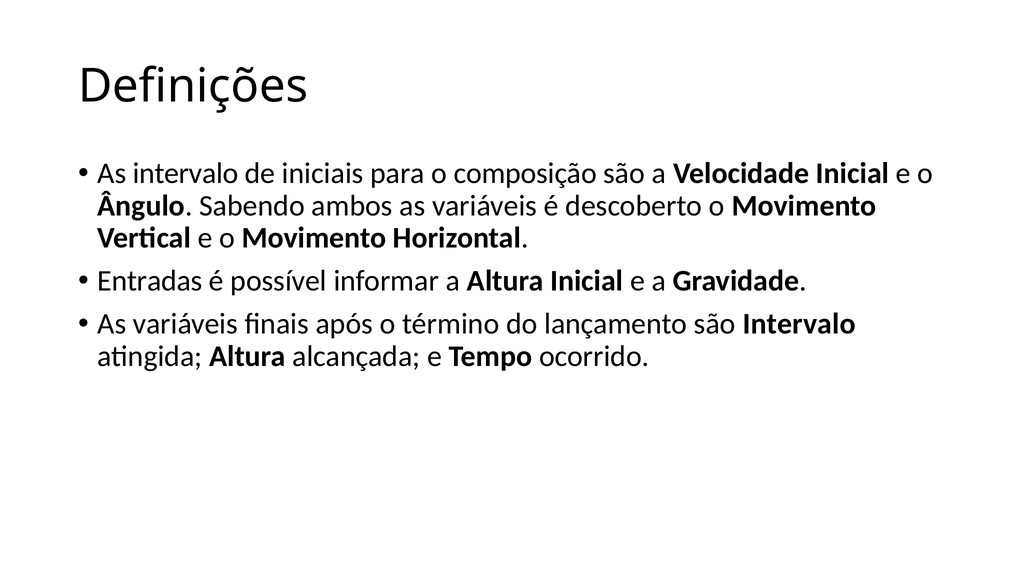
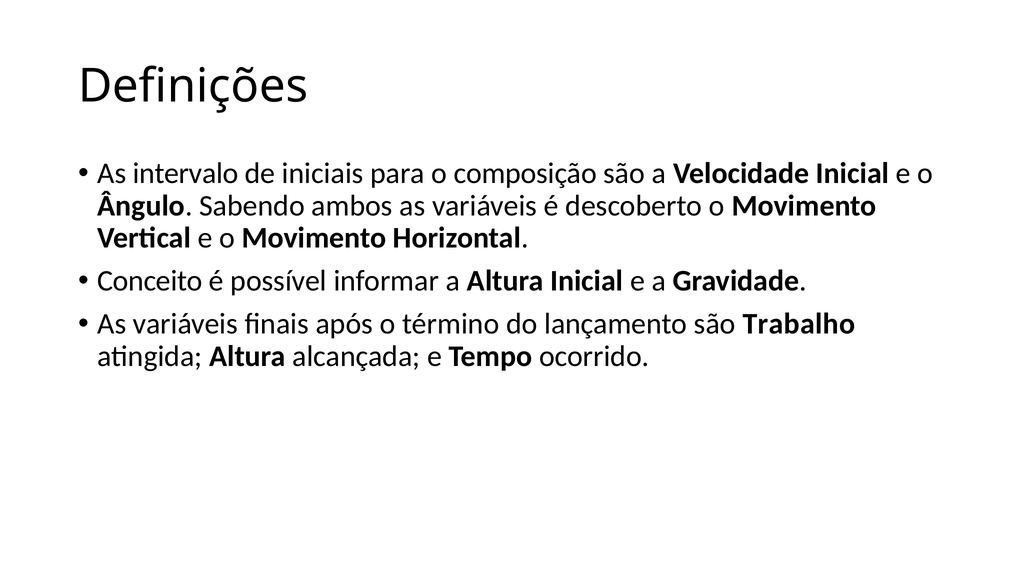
Entradas: Entradas -> Conceito
são Intervalo: Intervalo -> Trabalho
